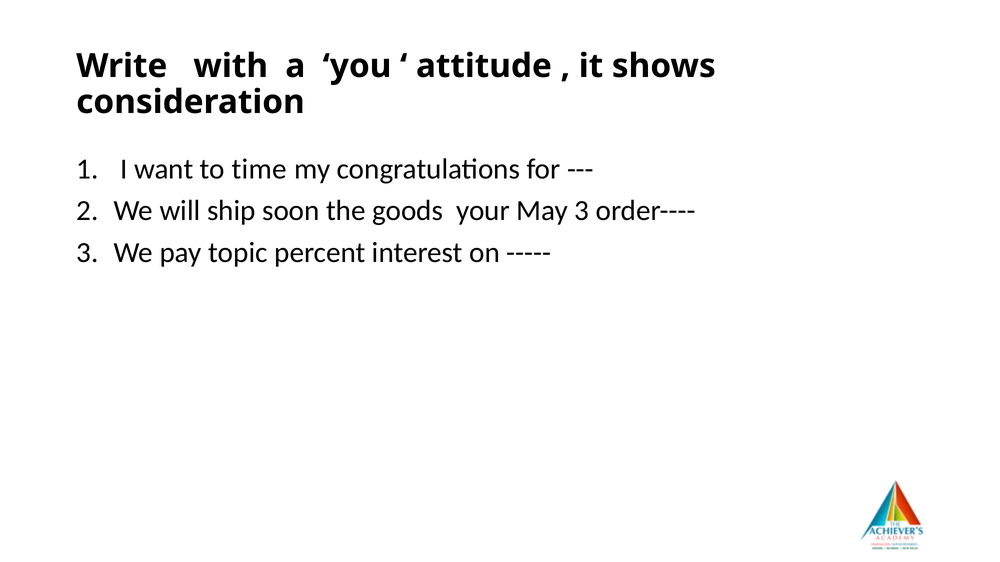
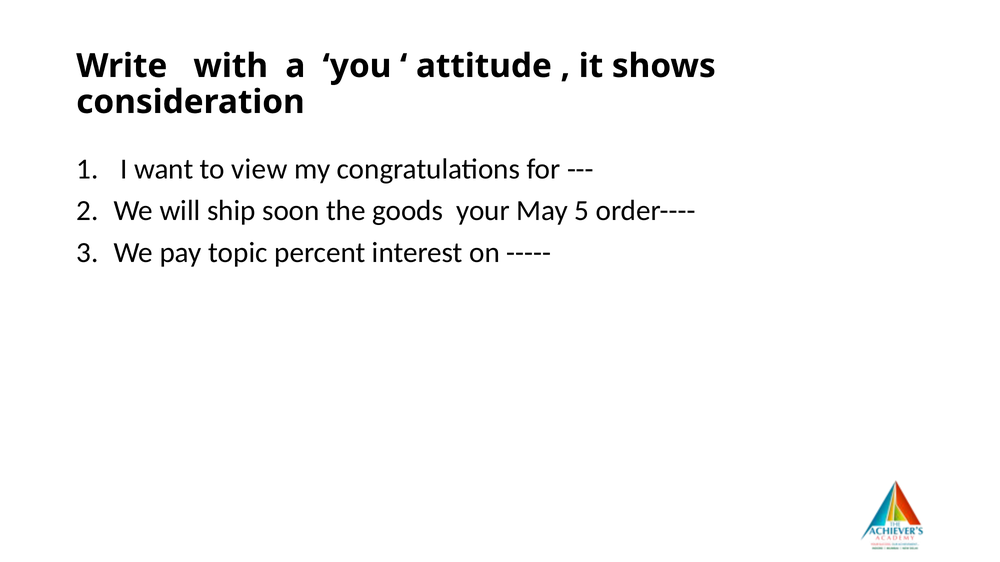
time: time -> view
May 3: 3 -> 5
